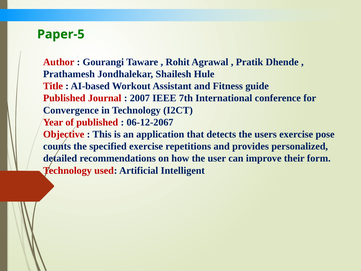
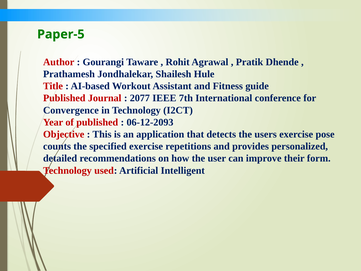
2007: 2007 -> 2077
06-12-2067: 06-12-2067 -> 06-12-2093
